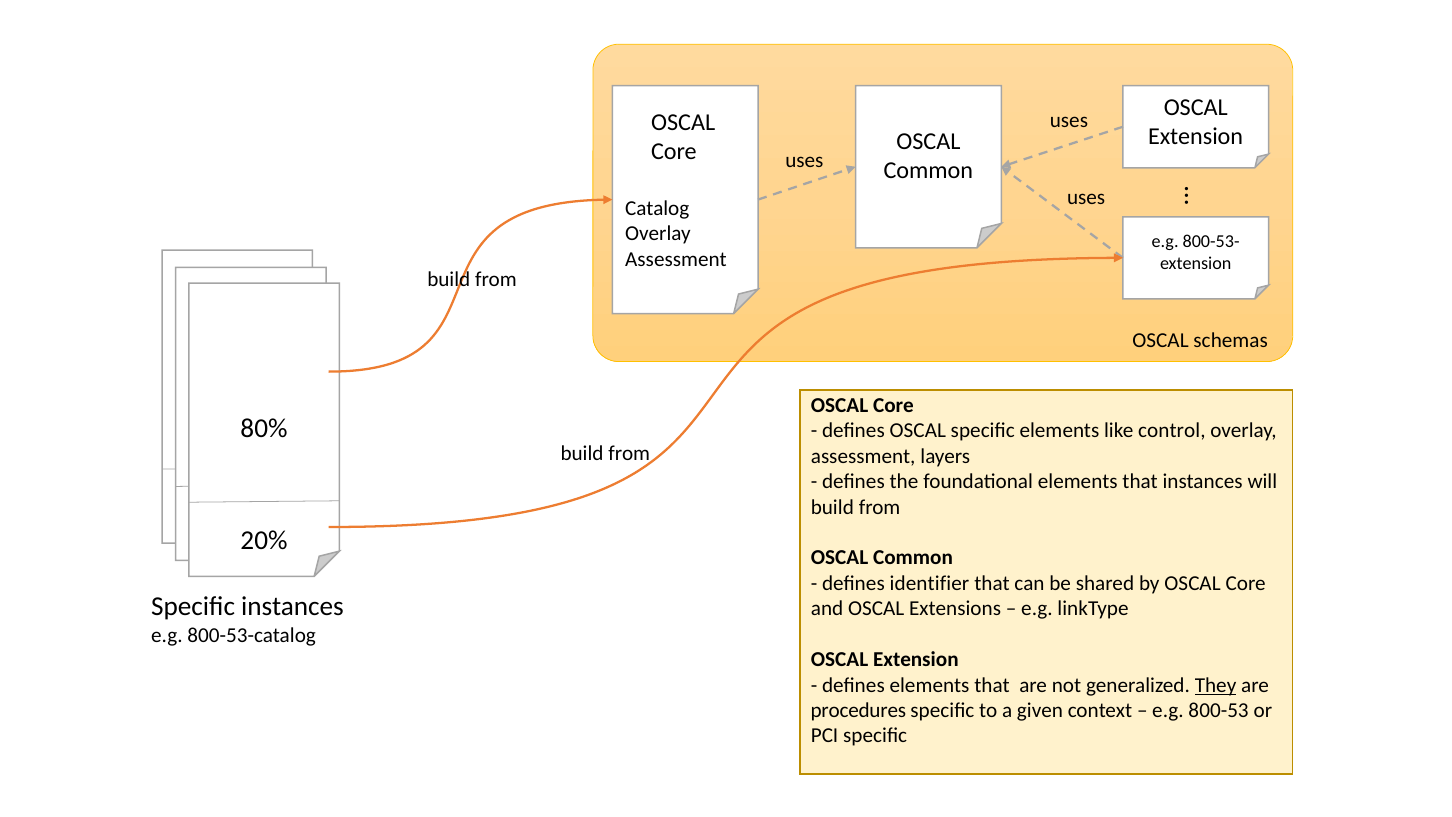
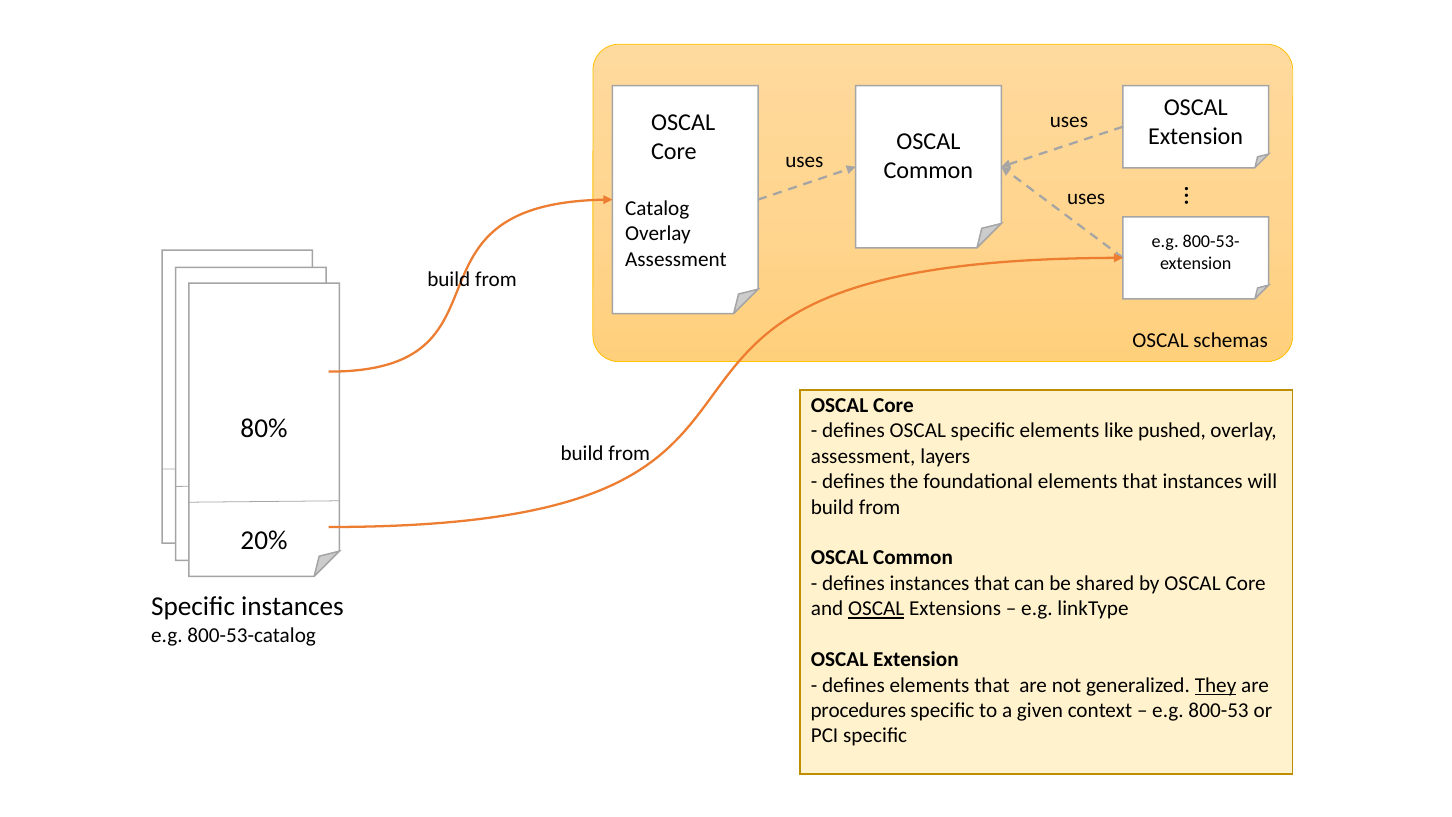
control: control -> pushed
defines identifier: identifier -> instances
OSCAL at (876, 609) underline: none -> present
